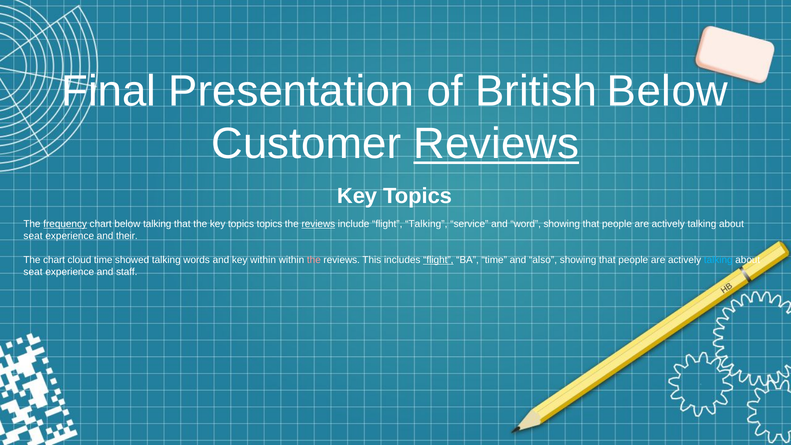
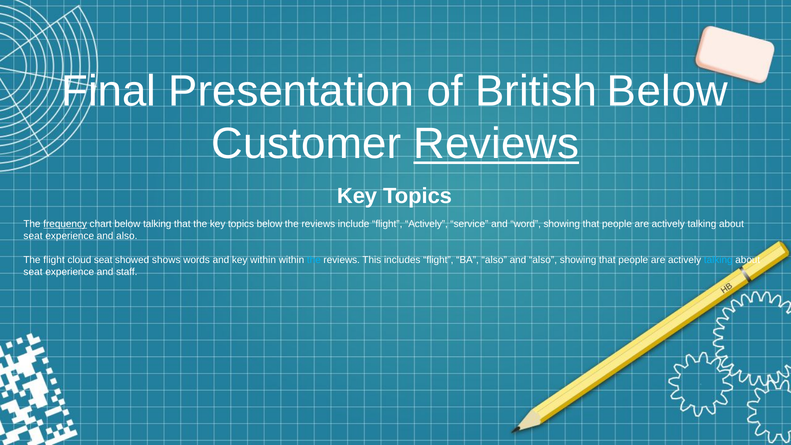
topics topics: topics -> below
reviews at (318, 224) underline: present -> none
flight Talking: Talking -> Actively
experience and their: their -> also
The chart: chart -> flight
cloud time: time -> seat
showed talking: talking -> shows
the at (314, 260) colour: pink -> light blue
flight at (438, 260) underline: present -> none
BA time: time -> also
